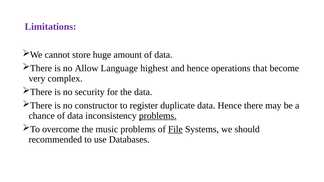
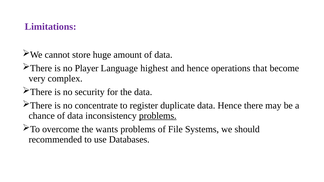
Allow: Allow -> Player
constructor: constructor -> concentrate
music: music -> wants
File underline: present -> none
